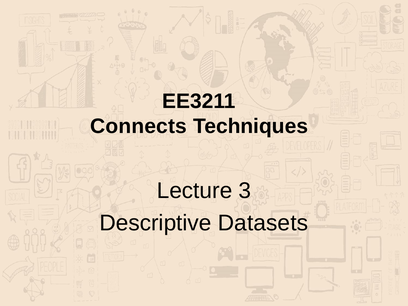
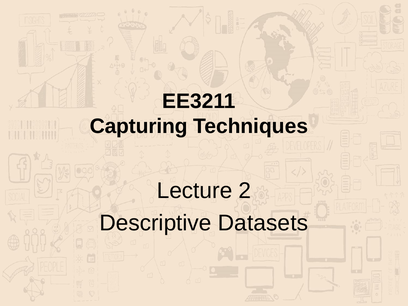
Connects: Connects -> Capturing
3: 3 -> 2
